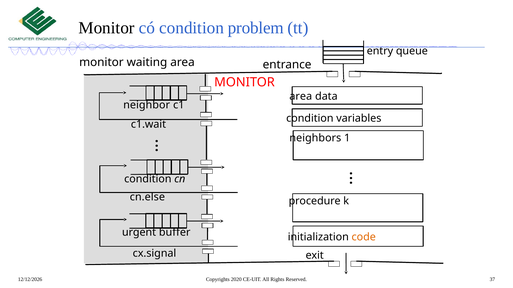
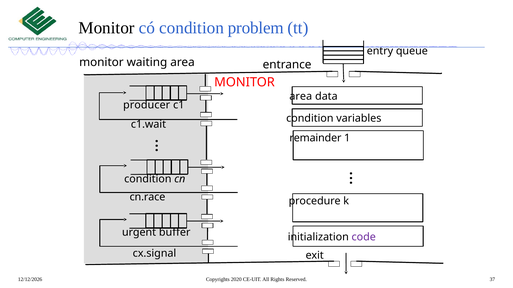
neighbor: neighbor -> producer
neighbors: neighbors -> remainder
cn.else: cn.else -> cn.race
code colour: orange -> purple
